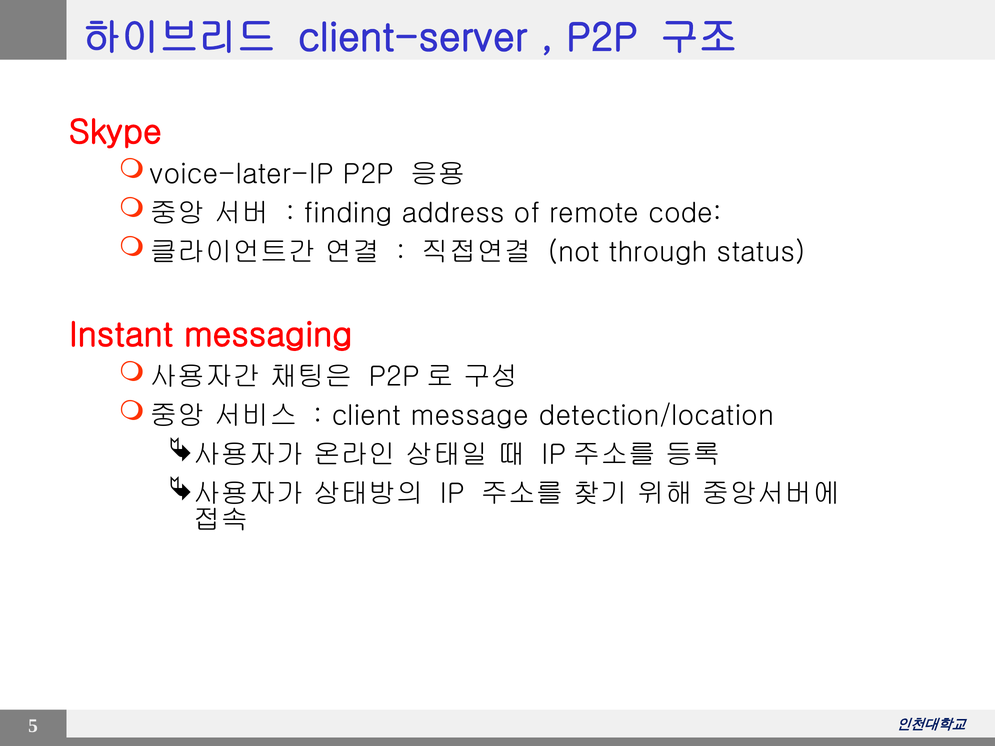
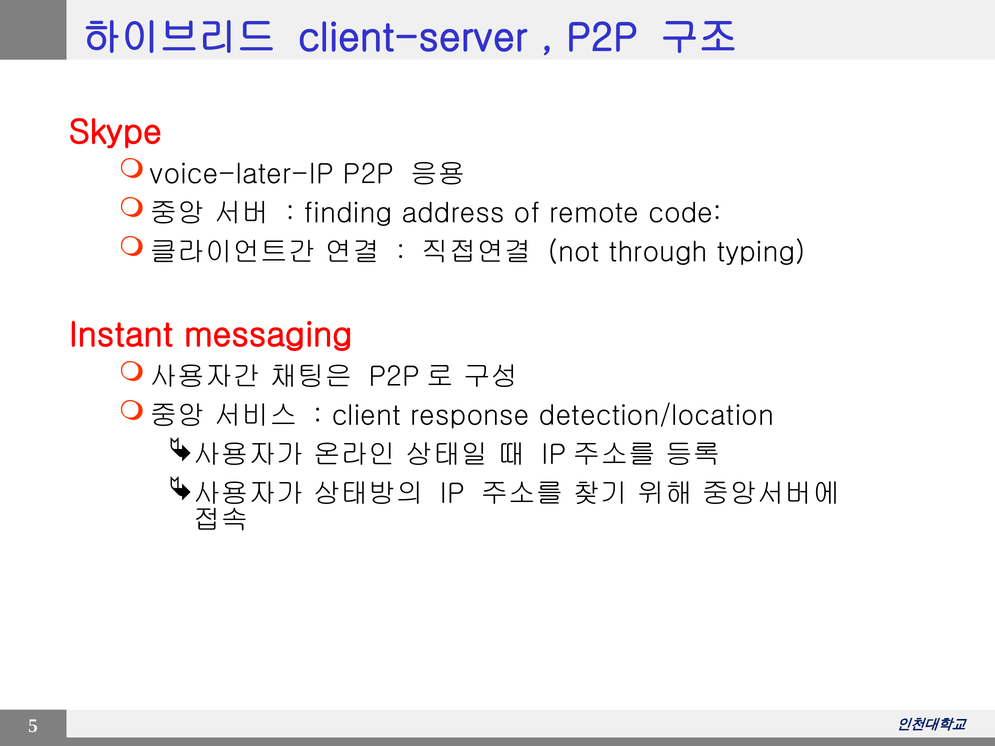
status: status -> typing
message: message -> response
